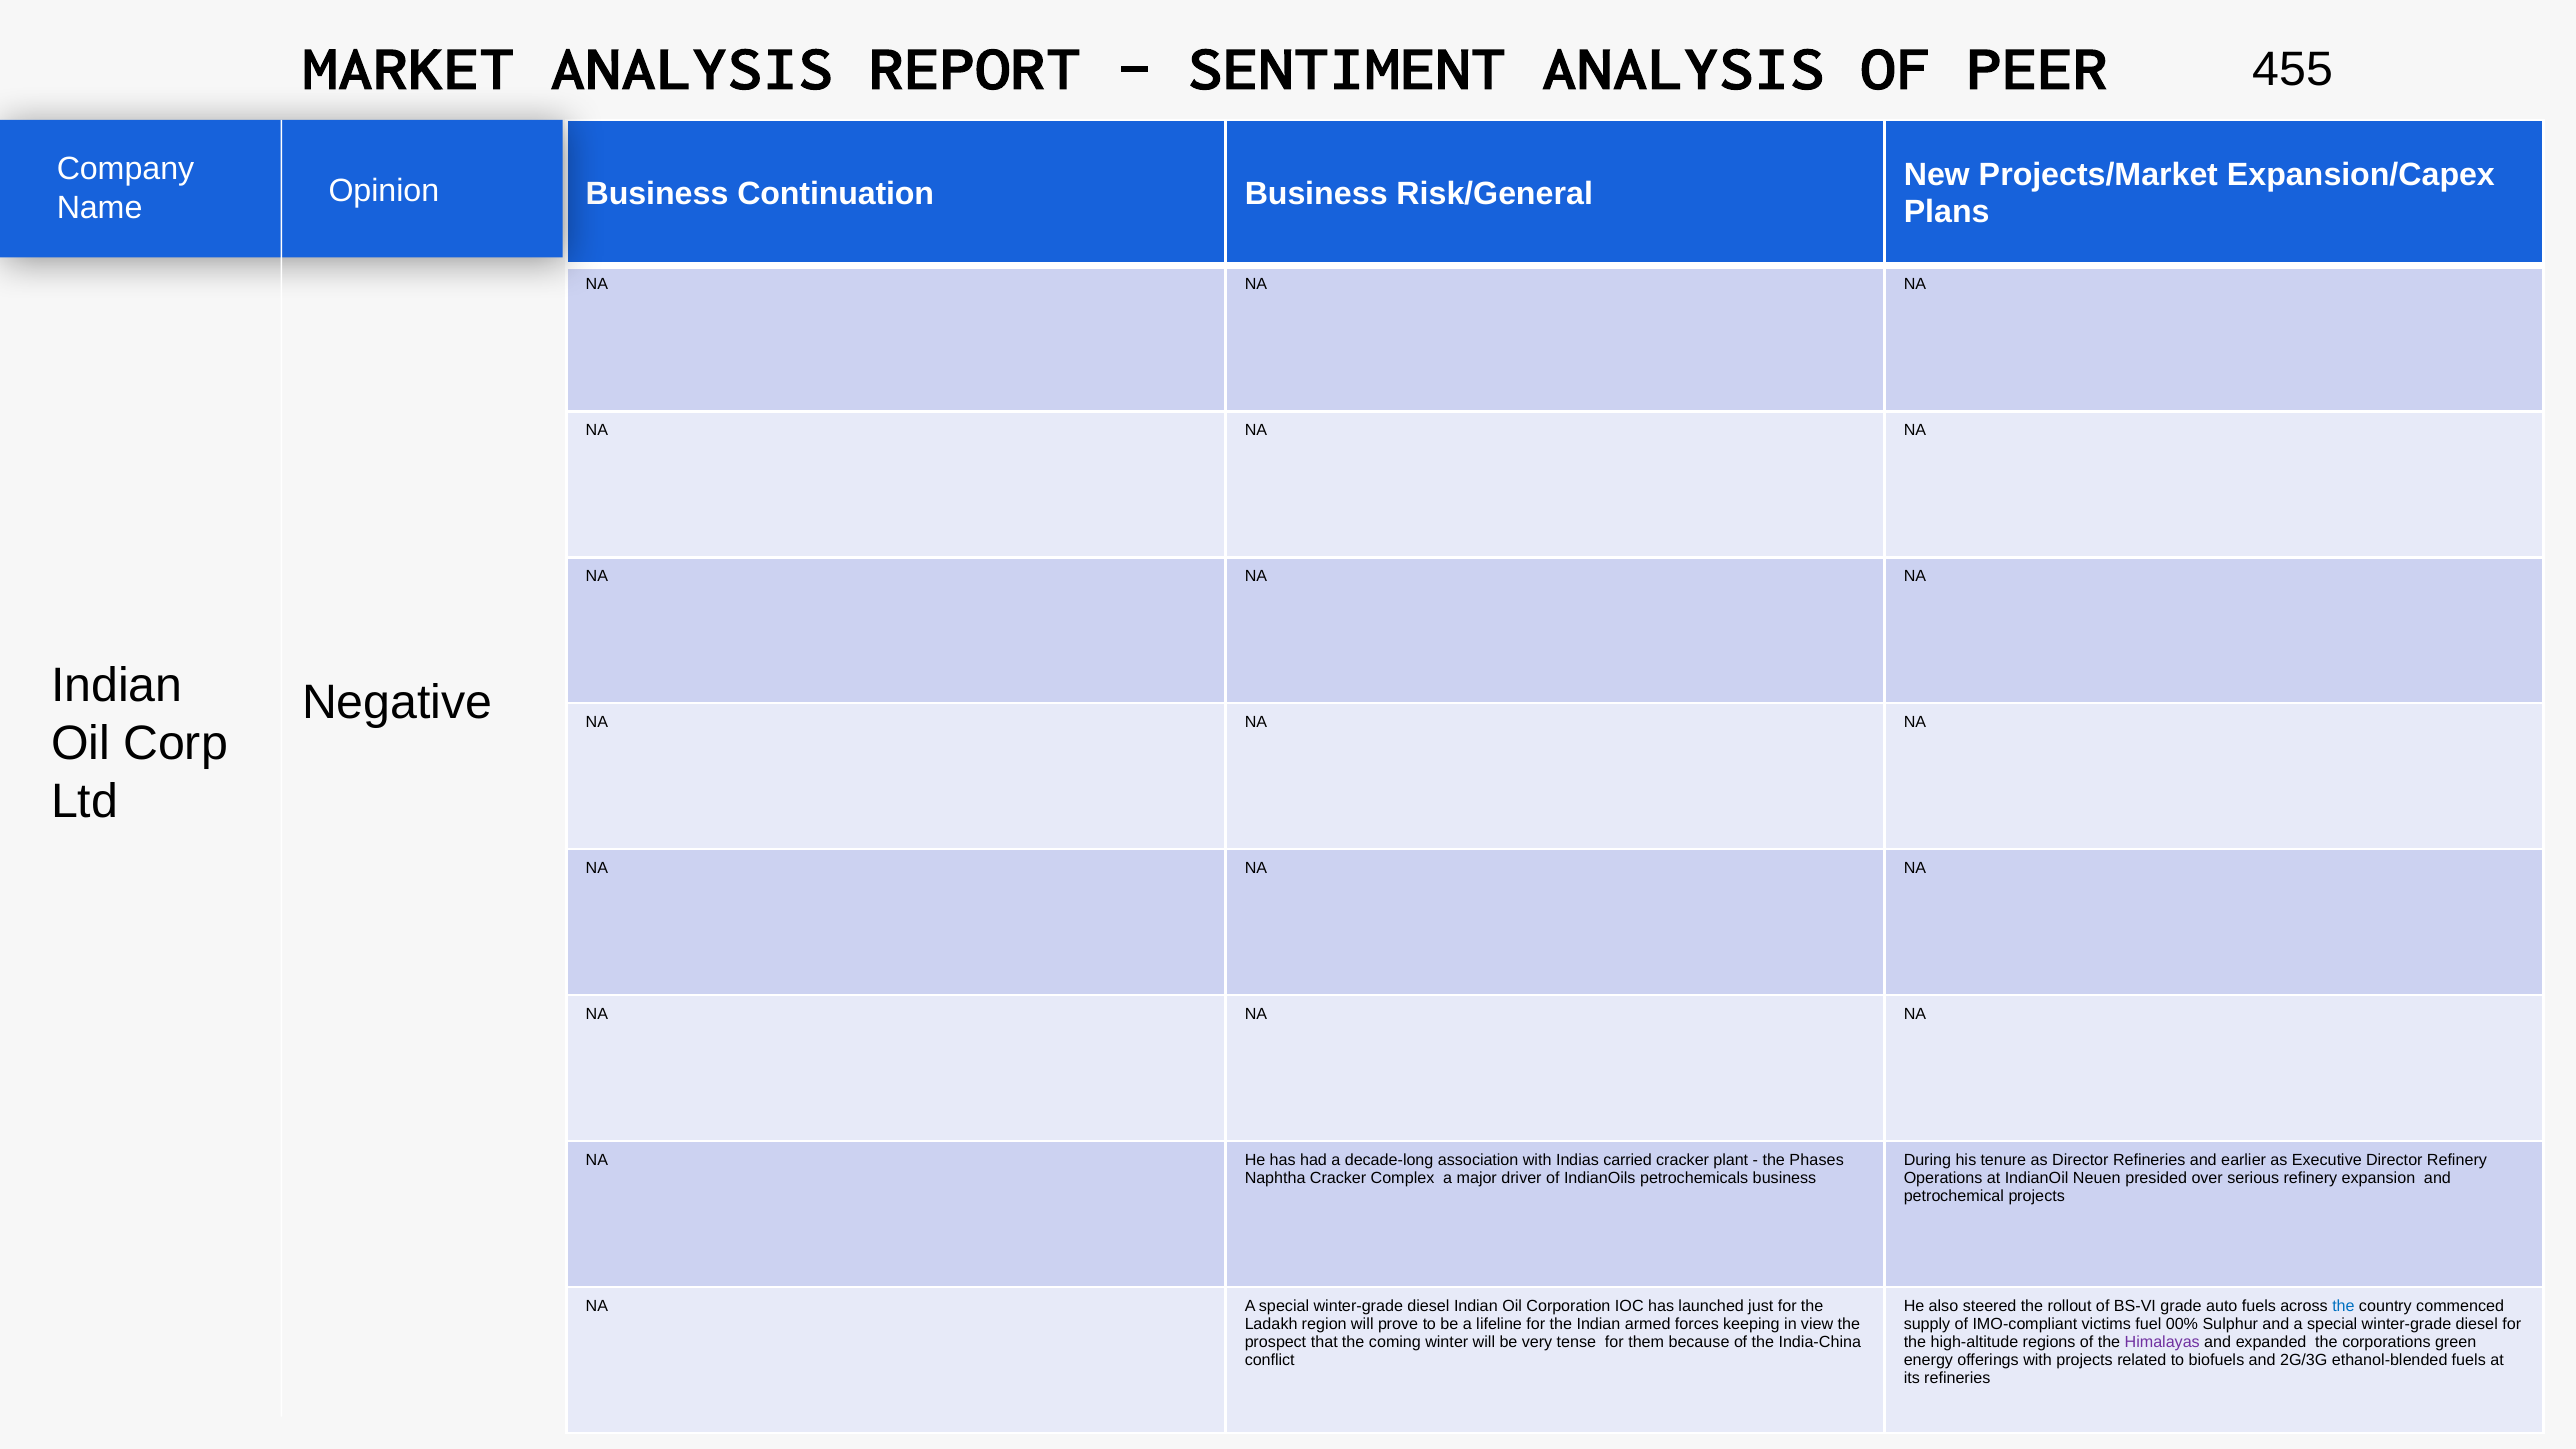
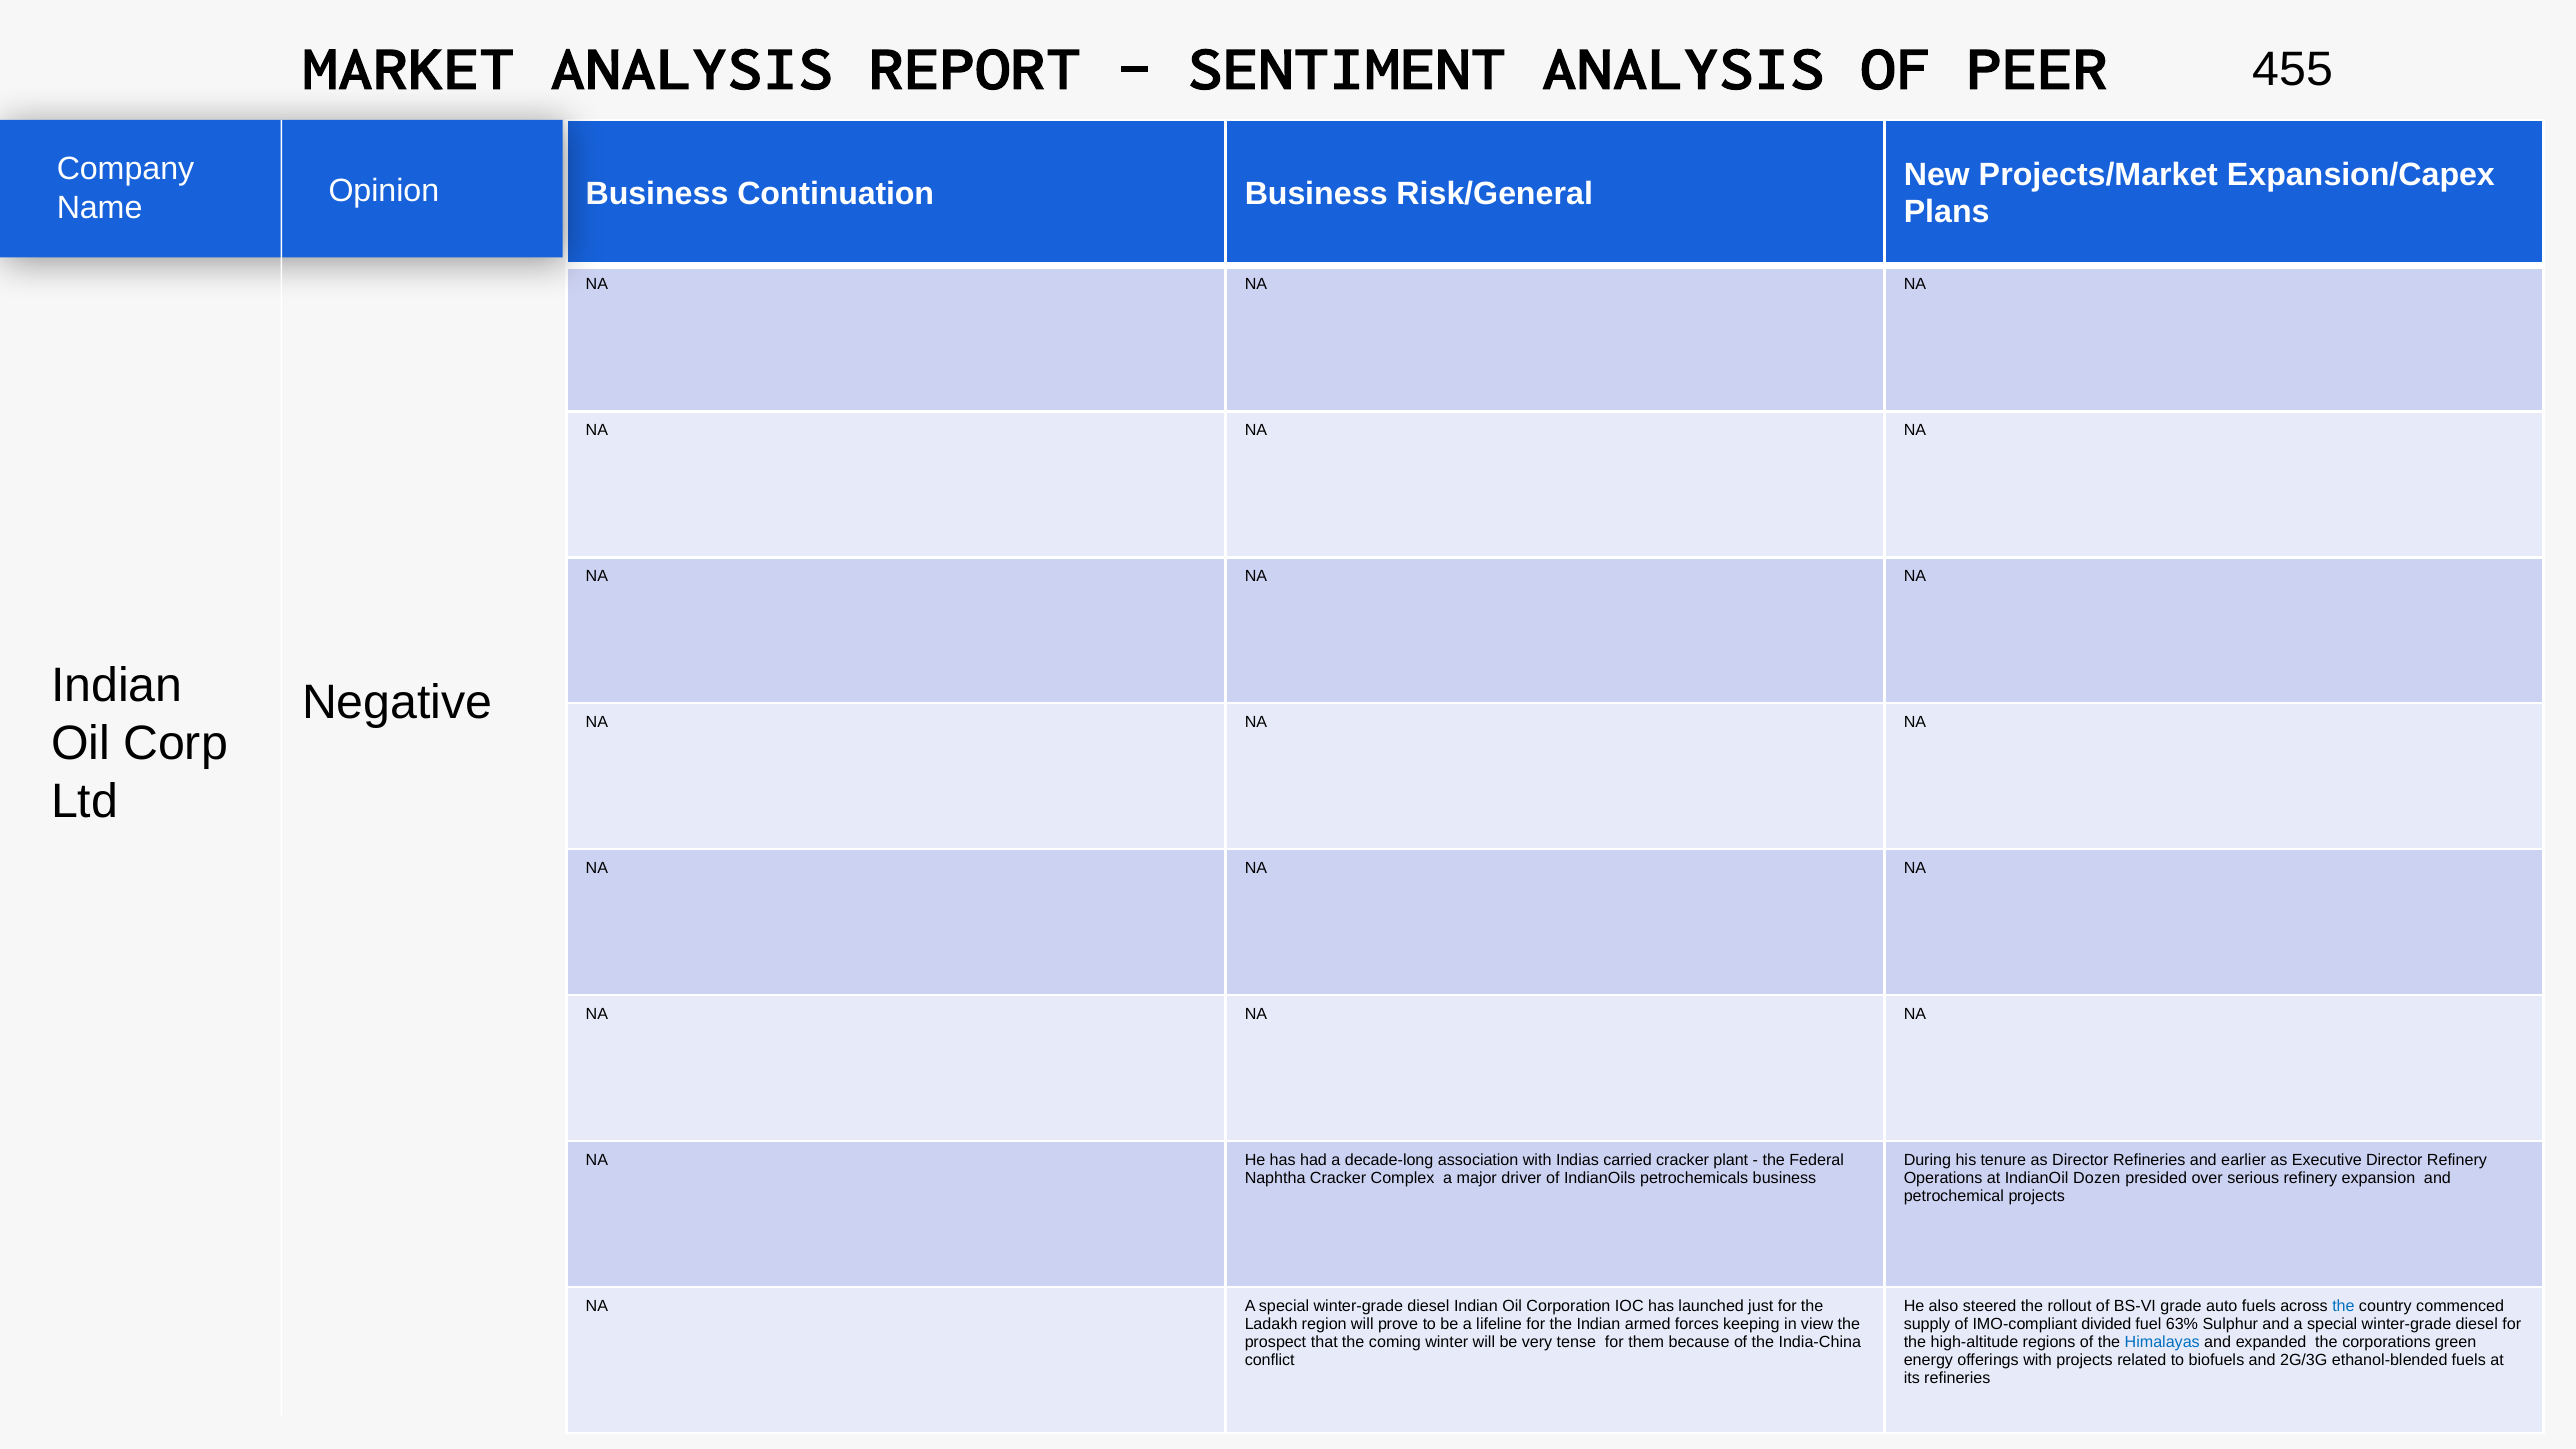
Phases: Phases -> Federal
Neuen: Neuen -> Dozen
victims: victims -> divided
00%: 00% -> 63%
Himalayas colour: purple -> blue
